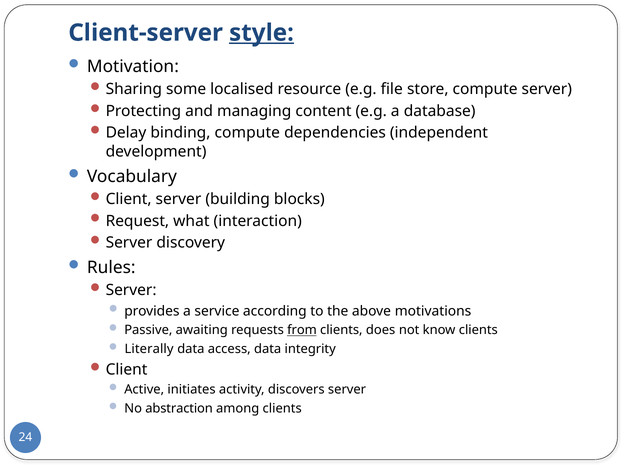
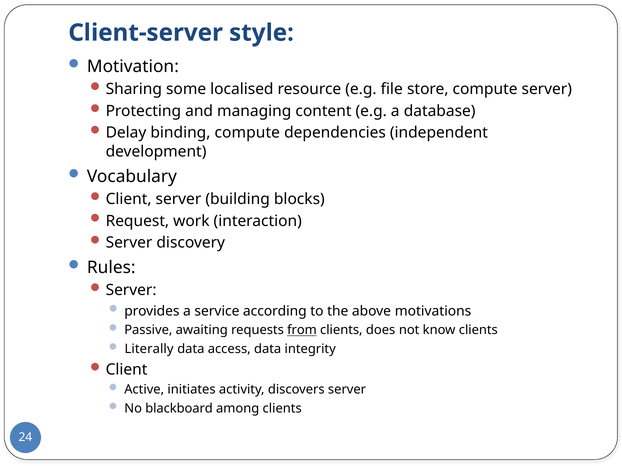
style underline: present -> none
what: what -> work
abstraction: abstraction -> blackboard
